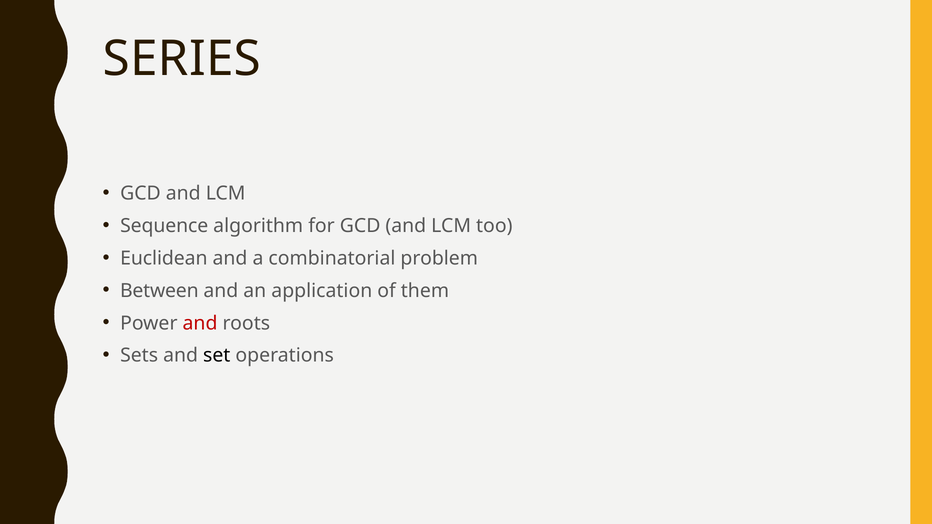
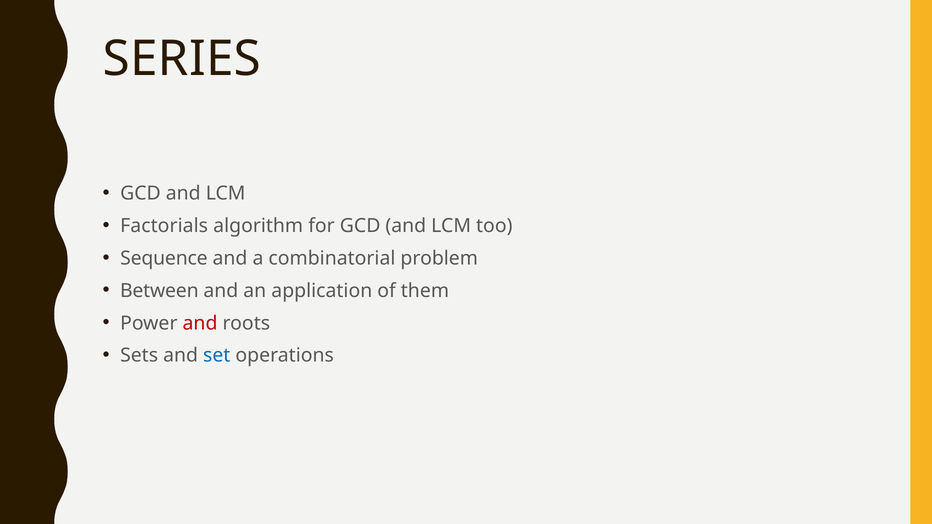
Sequence: Sequence -> Factorials
Euclidean: Euclidean -> Sequence
set colour: black -> blue
